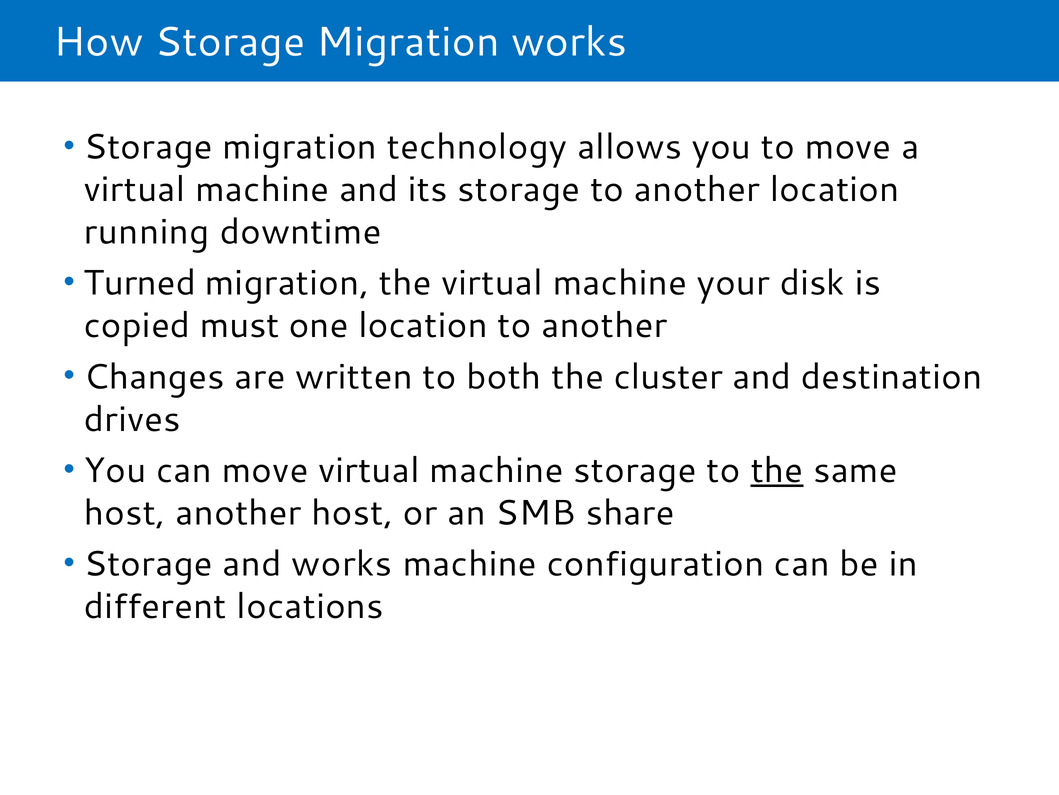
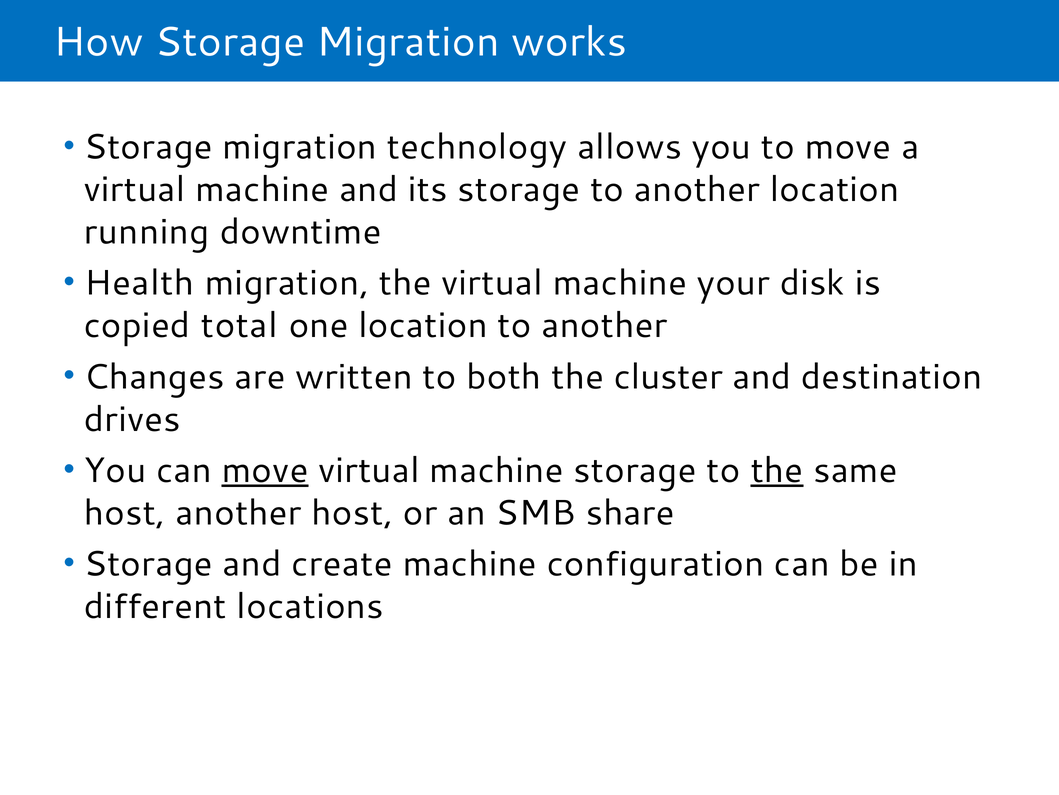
Turned: Turned -> Health
must: must -> total
move at (265, 470) underline: none -> present
and works: works -> create
